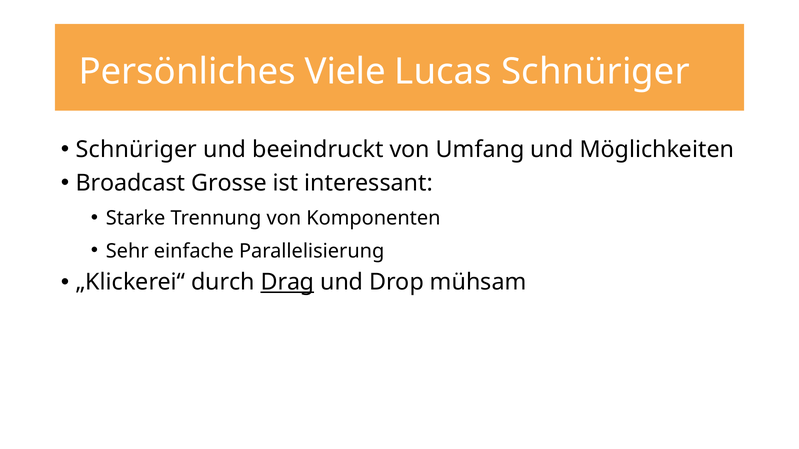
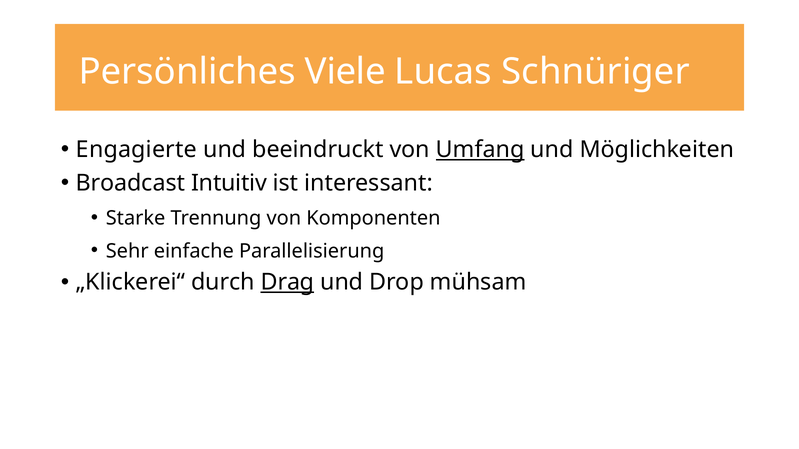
Schnüriger at (136, 150): Schnüriger -> Engagierte
Umfang underline: none -> present
Grosse: Grosse -> Intuitiv
